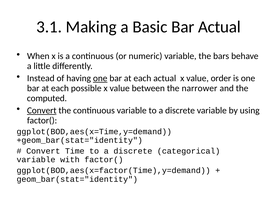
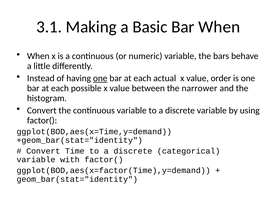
Bar Actual: Actual -> When
computed: computed -> histogram
Convert at (42, 110) underline: present -> none
